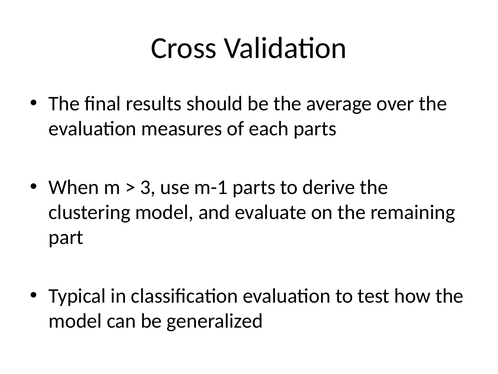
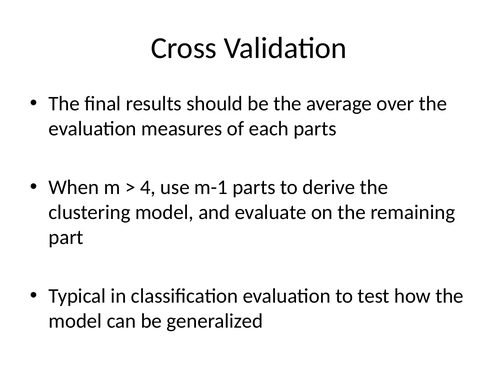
3: 3 -> 4
